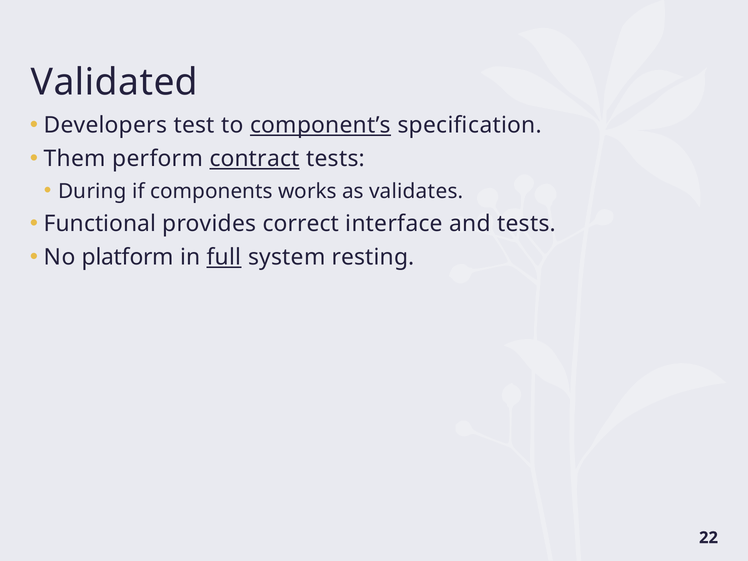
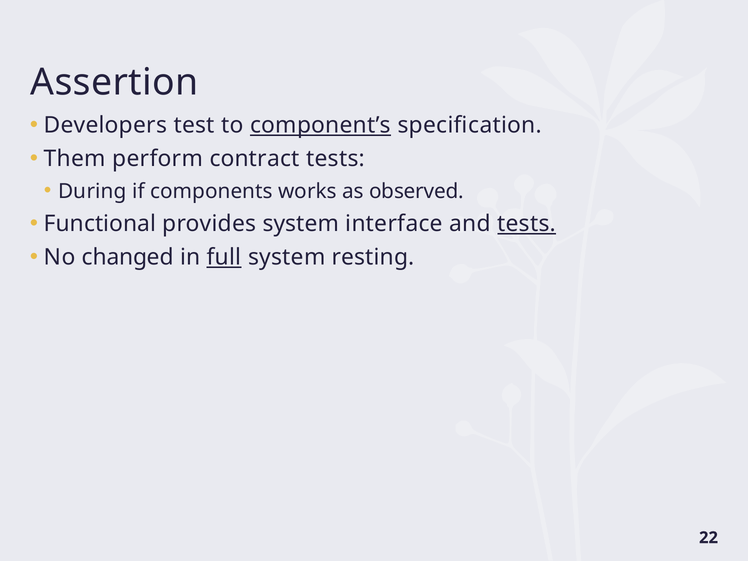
Validated: Validated -> Assertion
contract underline: present -> none
validates: validates -> observed
provides correct: correct -> system
tests at (527, 224) underline: none -> present
platform: platform -> changed
